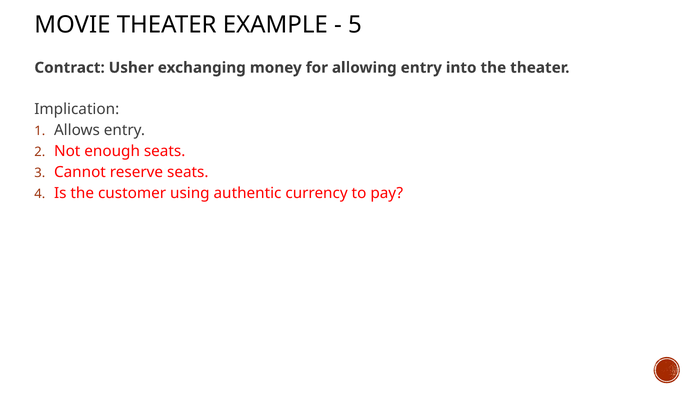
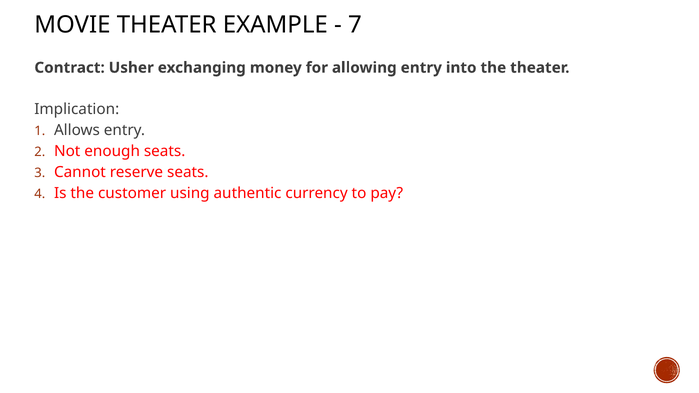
5: 5 -> 7
